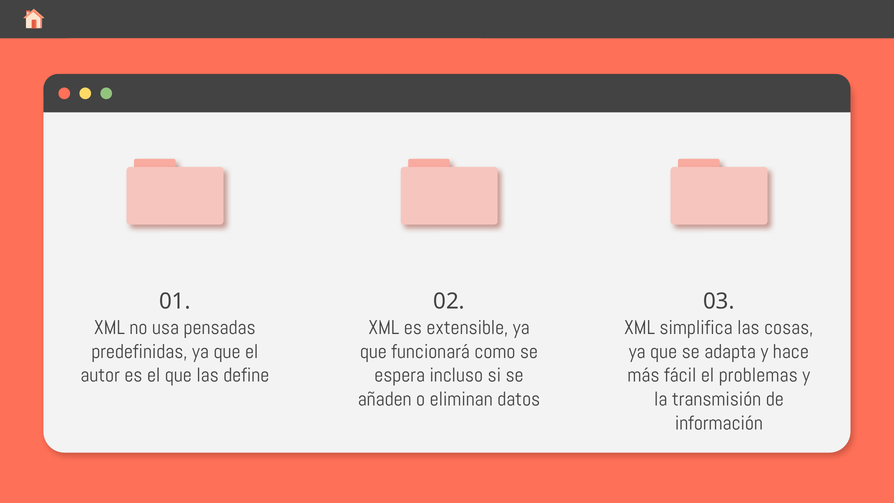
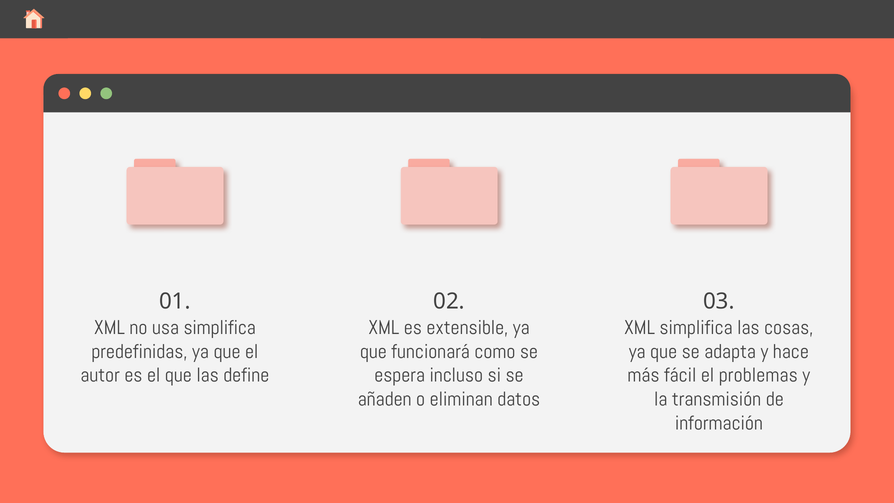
usa pensadas: pensadas -> simplifica
